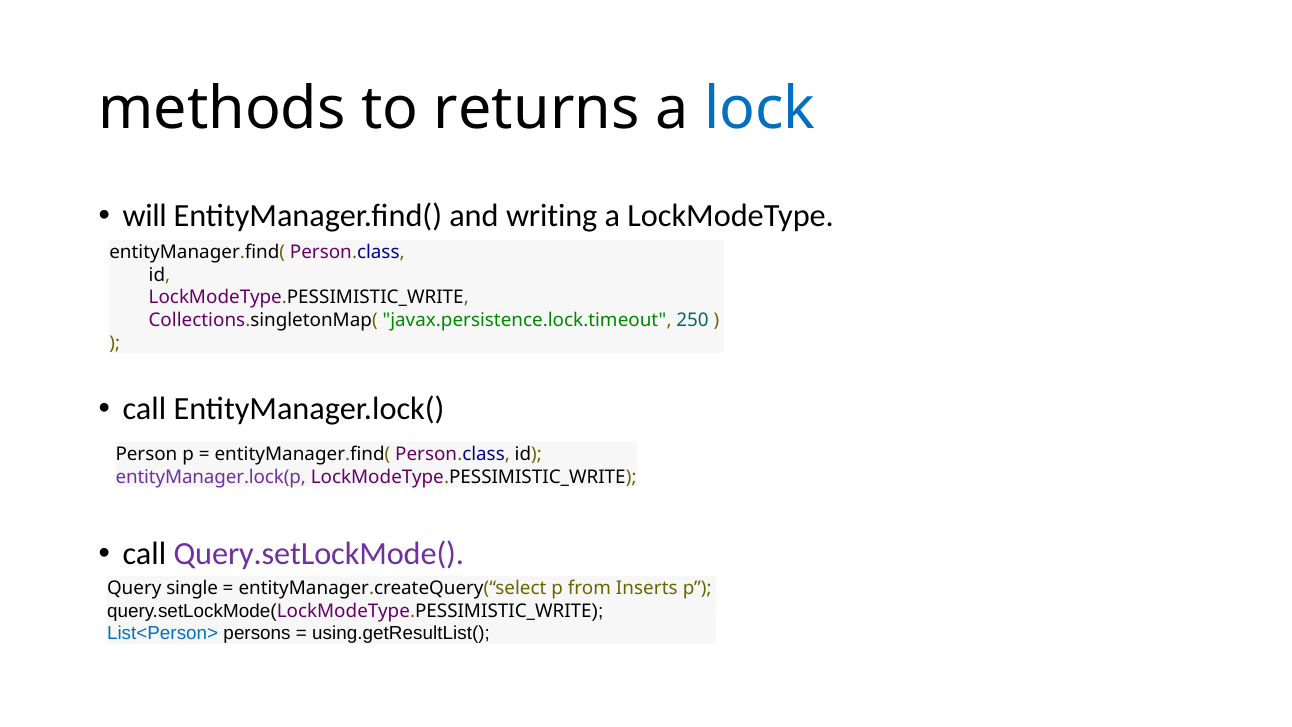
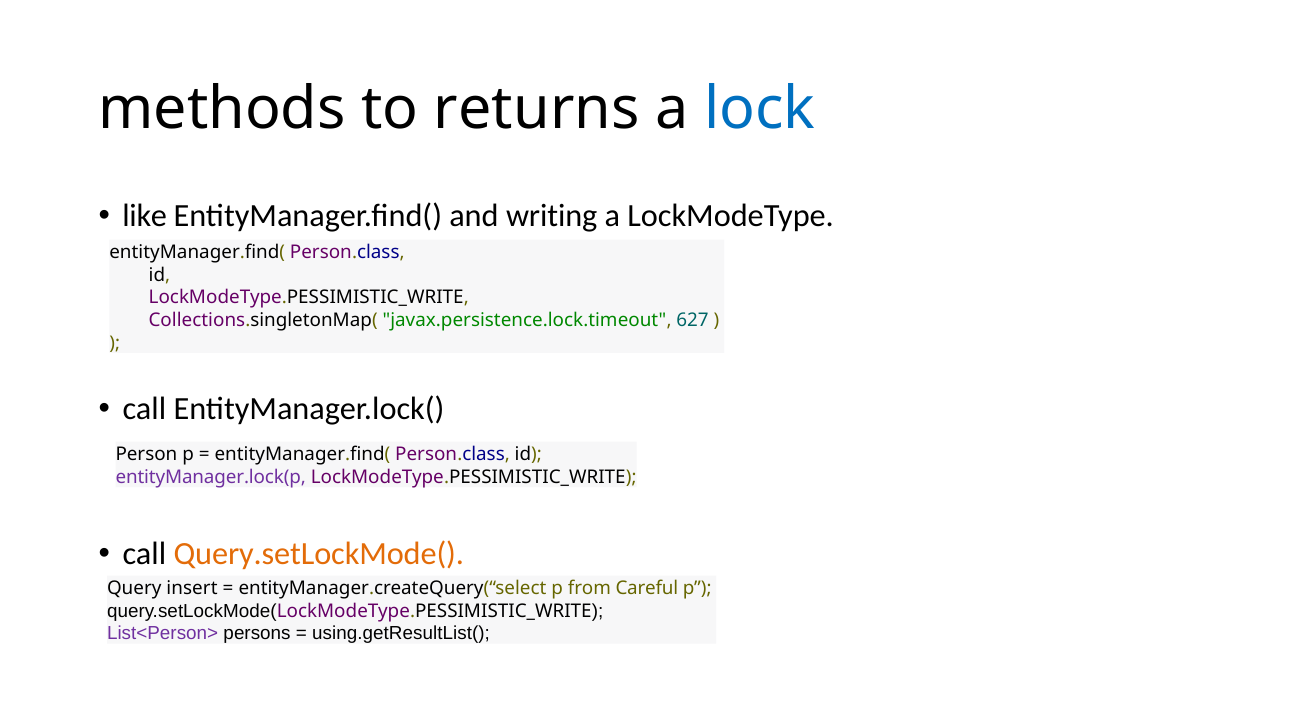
will: will -> like
250: 250 -> 627
Query.setLockMode( at (319, 554) colour: purple -> orange
single: single -> insert
Inserts: Inserts -> Careful
List<Person> colour: blue -> purple
